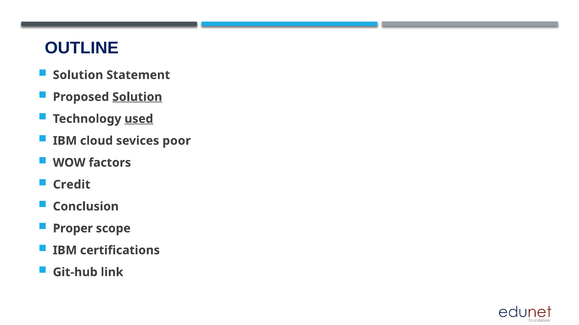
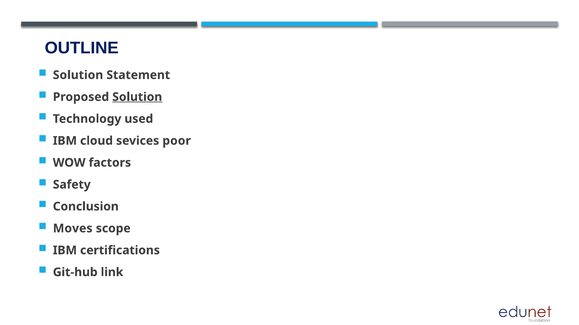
used underline: present -> none
Credit: Credit -> Safety
Proper: Proper -> Moves
